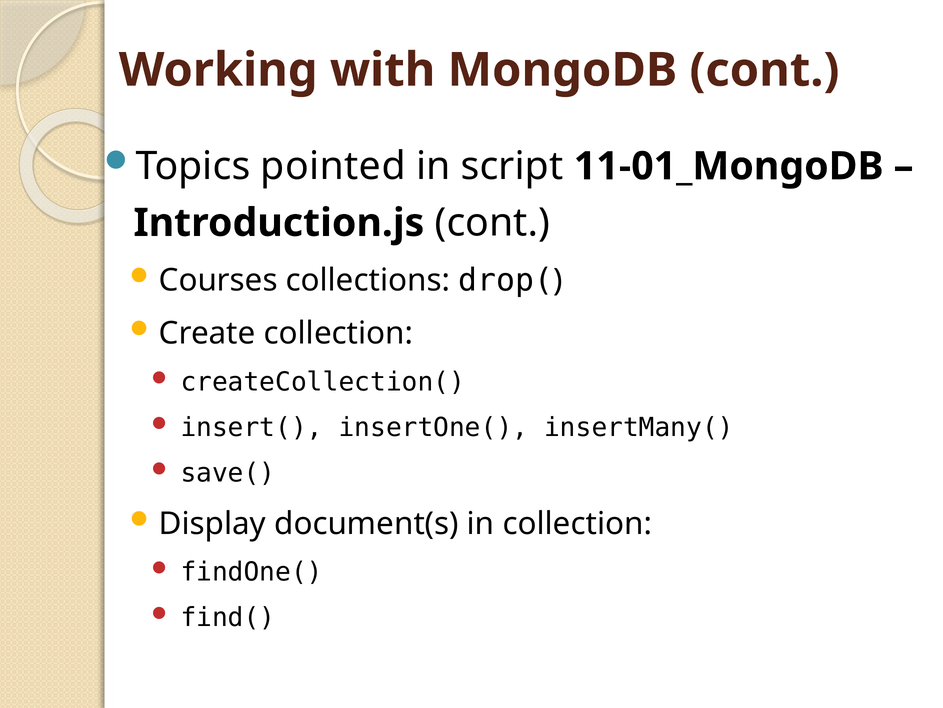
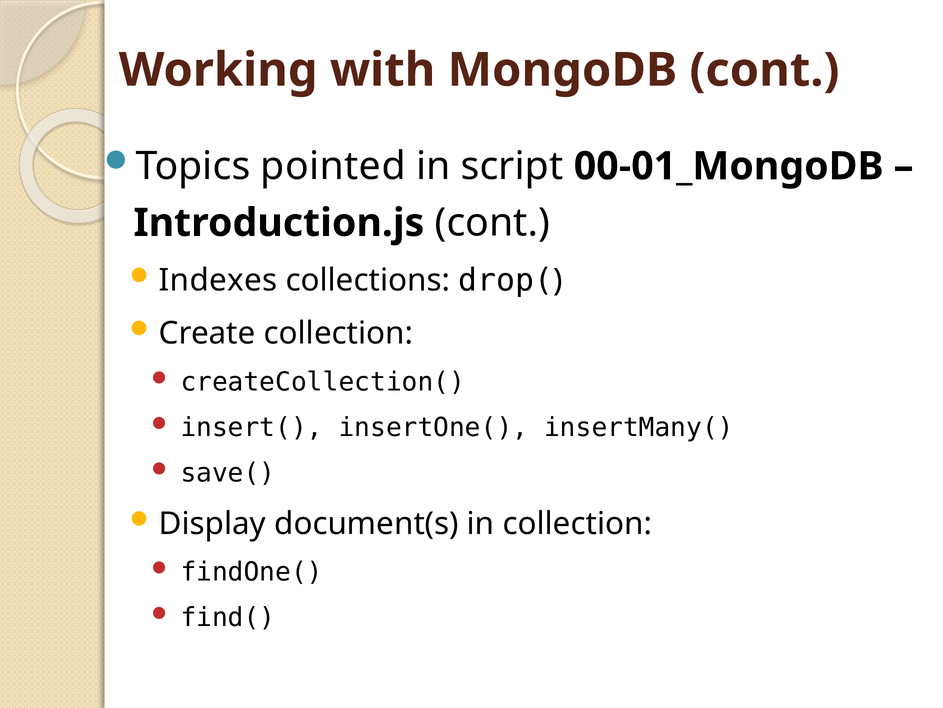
11-01_MongoDB: 11-01_MongoDB -> 00-01_MongoDB
Courses: Courses -> Indexes
